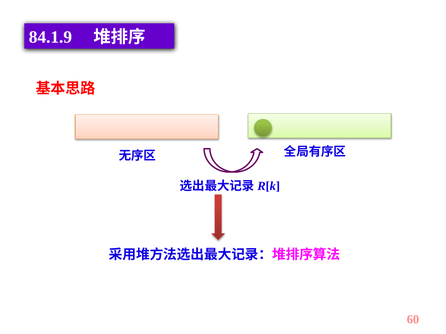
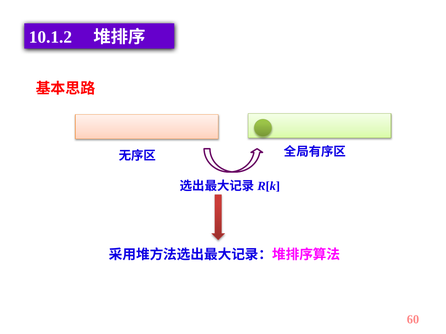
84.1.9: 84.1.9 -> 10.1.2
